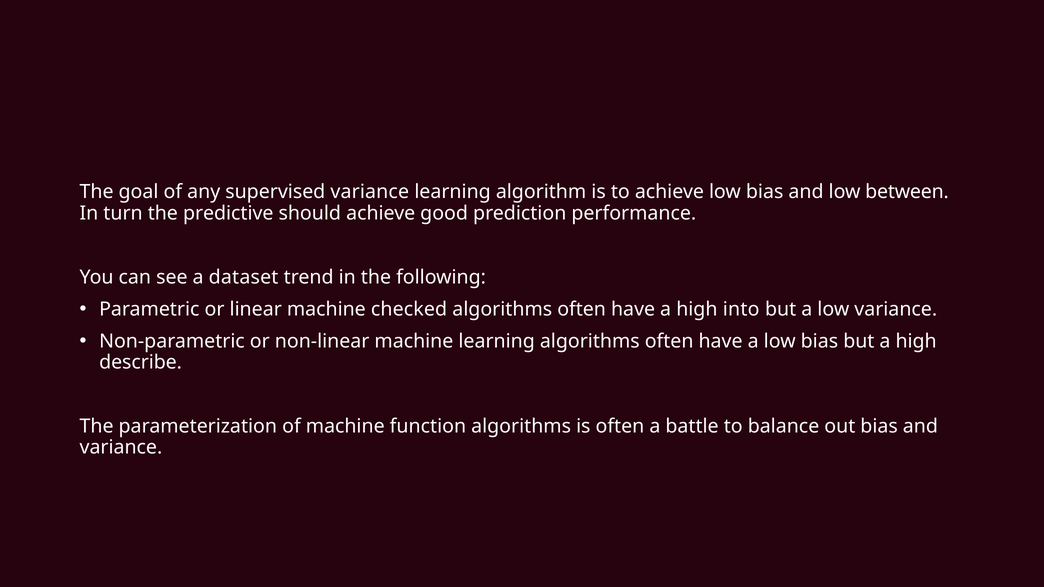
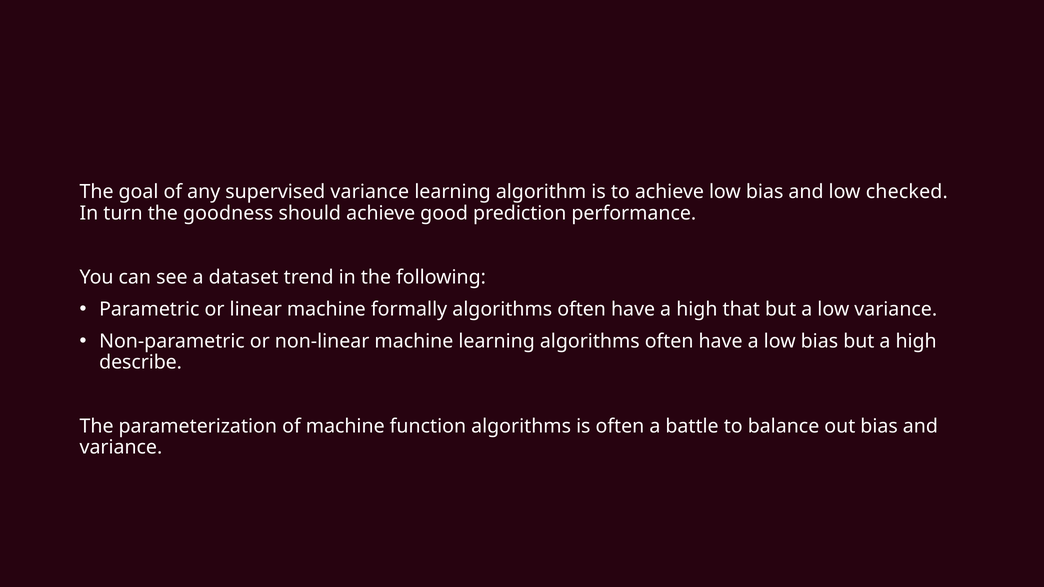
between: between -> checked
predictive: predictive -> goodness
checked: checked -> formally
into: into -> that
